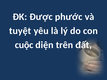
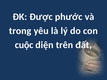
tuyệt: tuyệt -> trong
